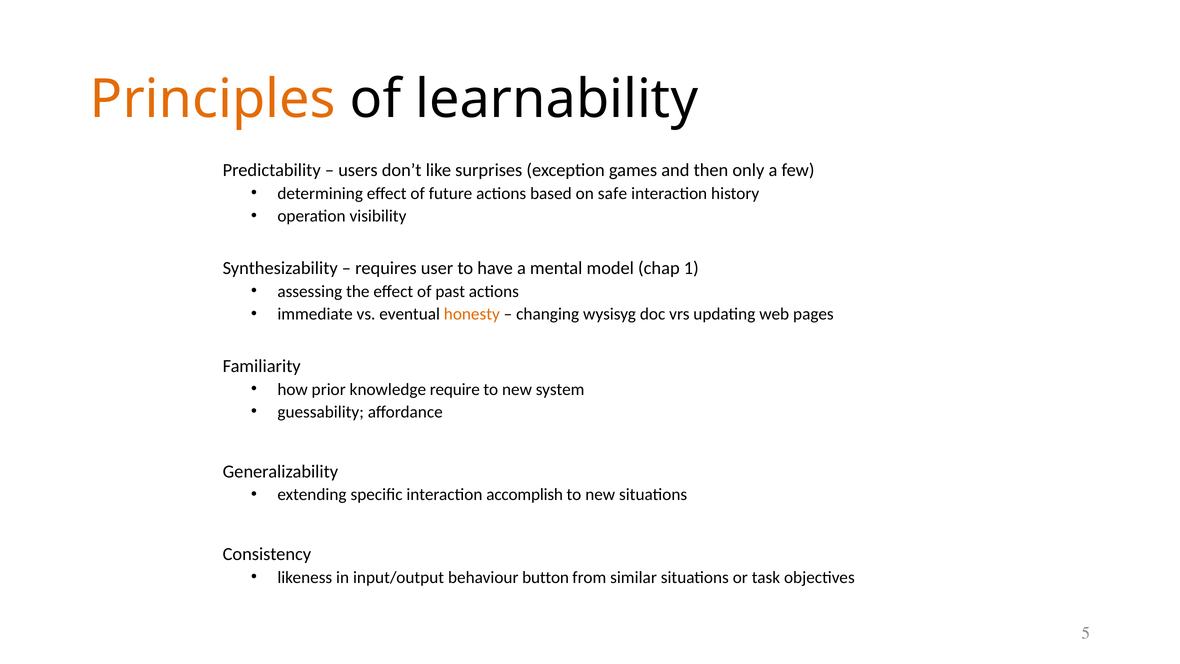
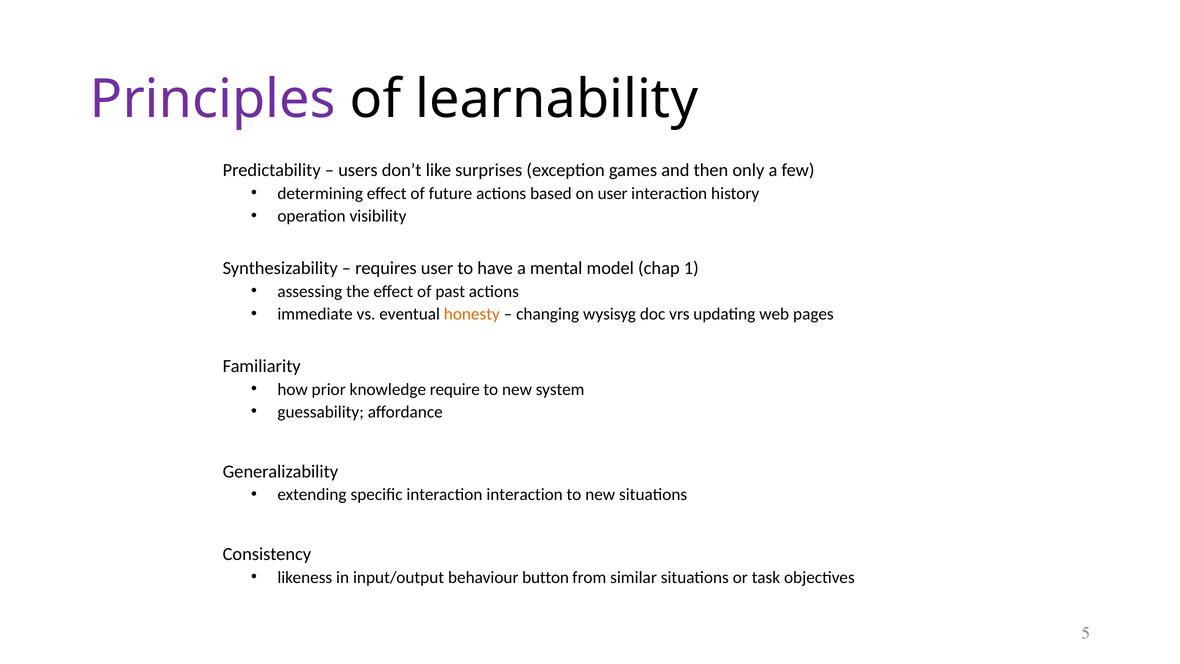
Principles colour: orange -> purple
on safe: safe -> user
interaction accomplish: accomplish -> interaction
